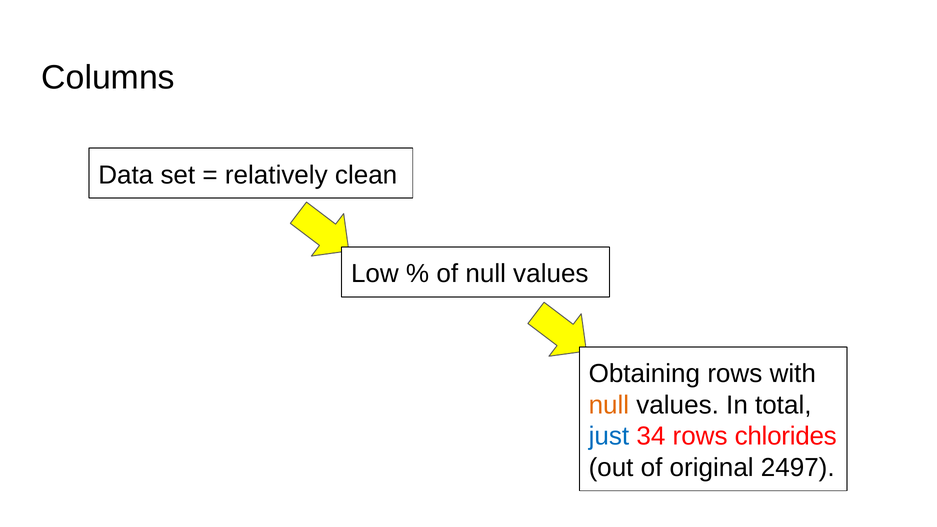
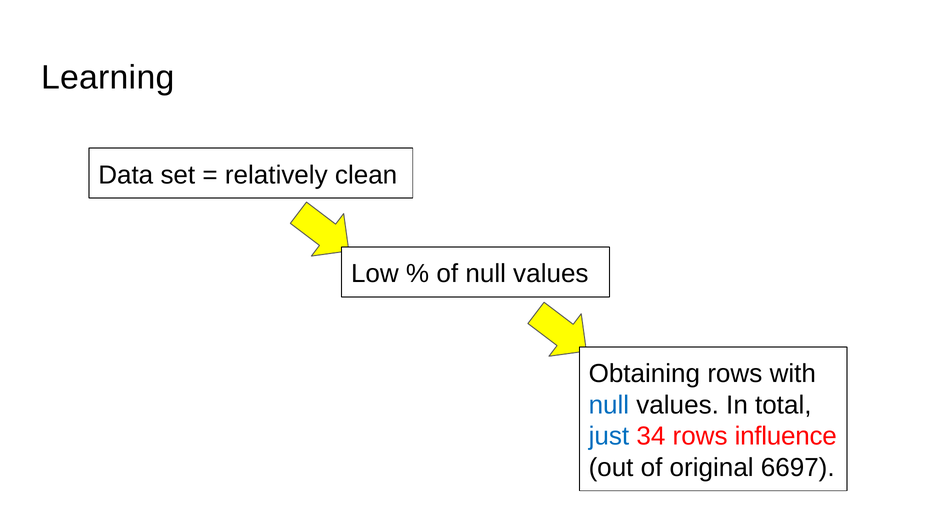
Columns: Columns -> Learning
null at (609, 405) colour: orange -> blue
chlorides: chlorides -> influence
2497: 2497 -> 6697
